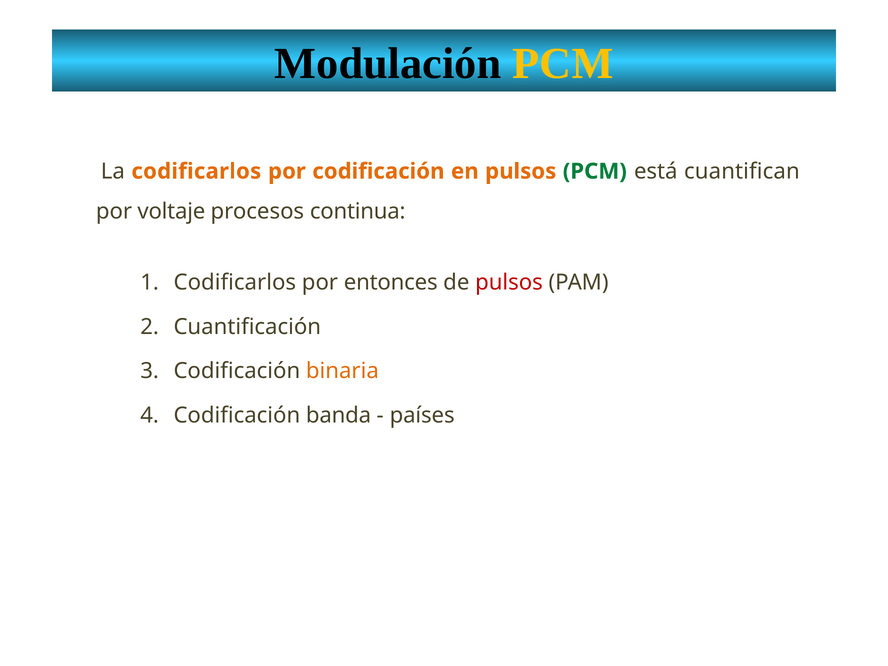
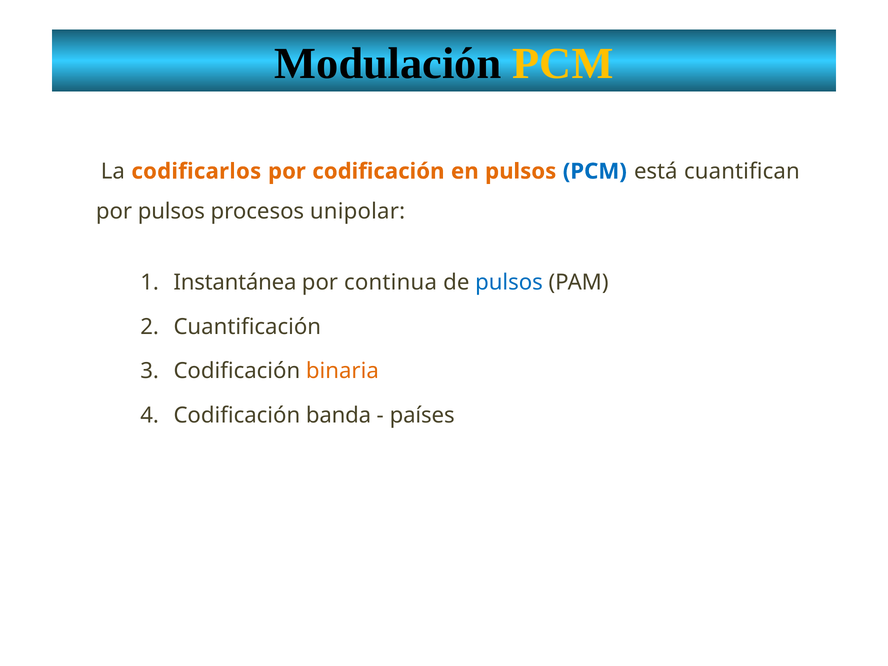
PCM at (595, 171) colour: green -> blue
por voltaje: voltaje -> pulsos
continua: continua -> unipolar
Codificarlos at (235, 282): Codificarlos -> Instantánea
entonces: entonces -> continua
pulsos at (509, 282) colour: red -> blue
